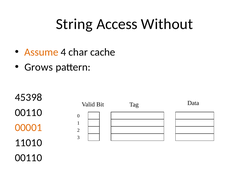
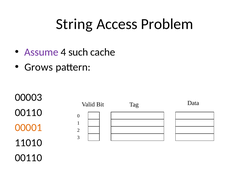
Without: Without -> Problem
Assume colour: orange -> purple
char: char -> such
45398: 45398 -> 00003
